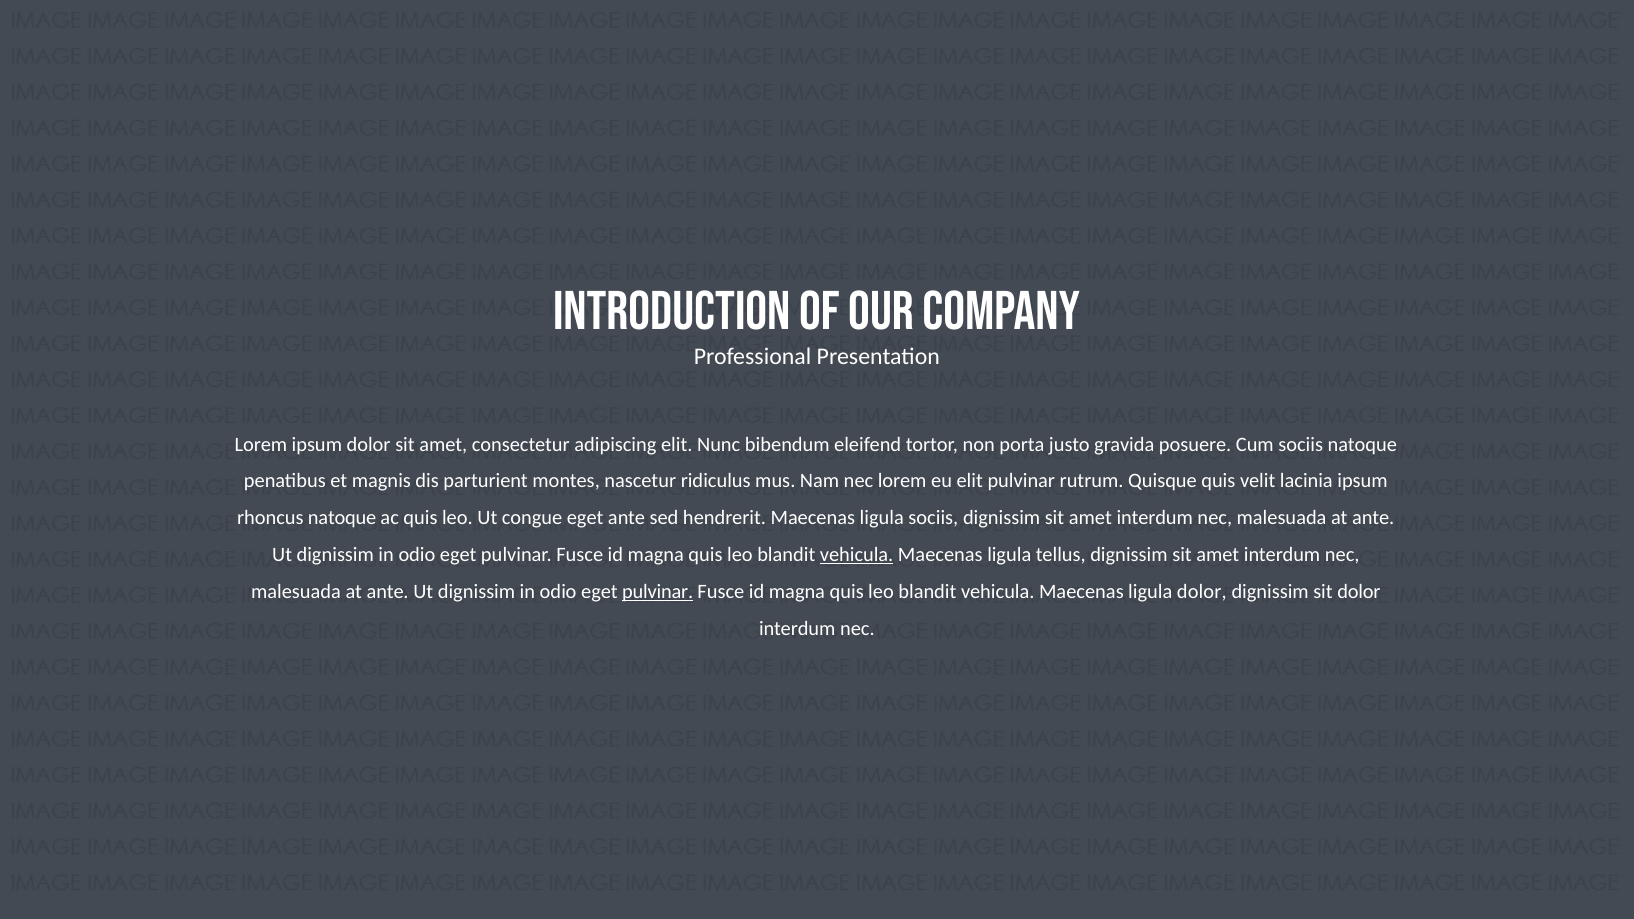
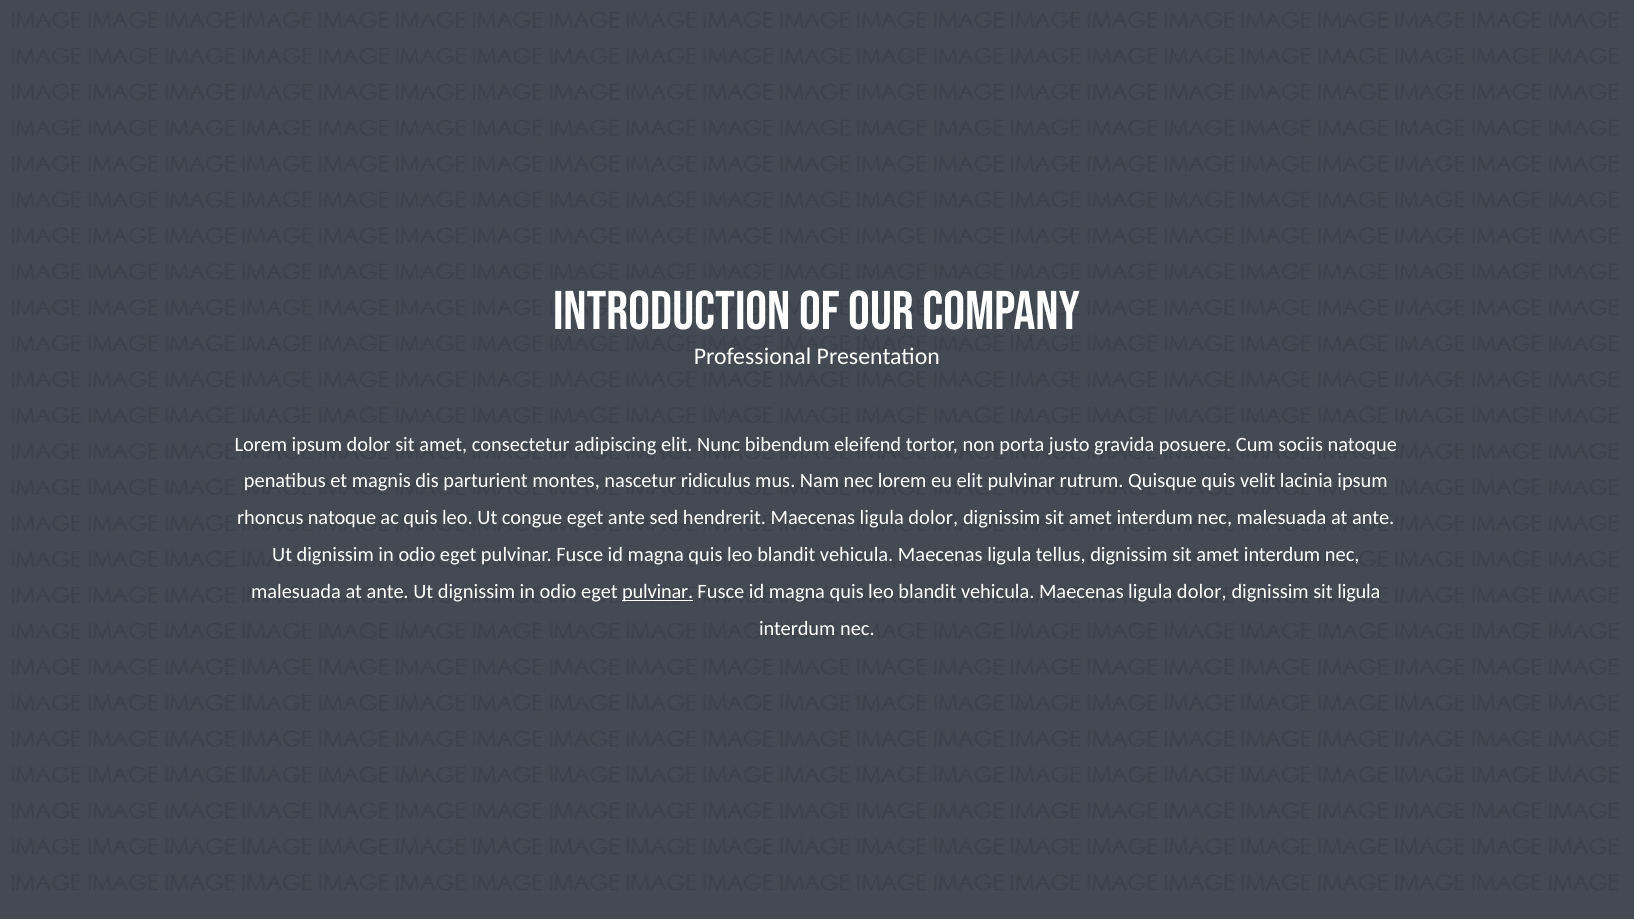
hendrerit Maecenas ligula sociis: sociis -> dolor
vehicula at (857, 555) underline: present -> none
sit dolor: dolor -> ligula
